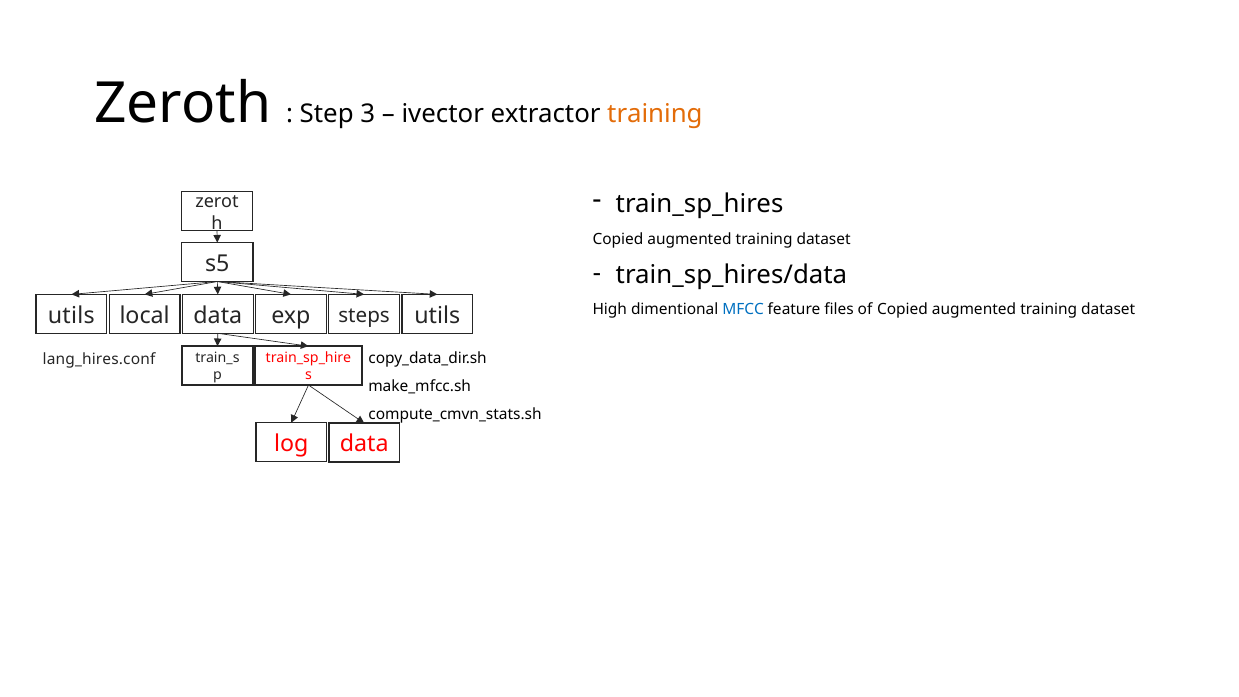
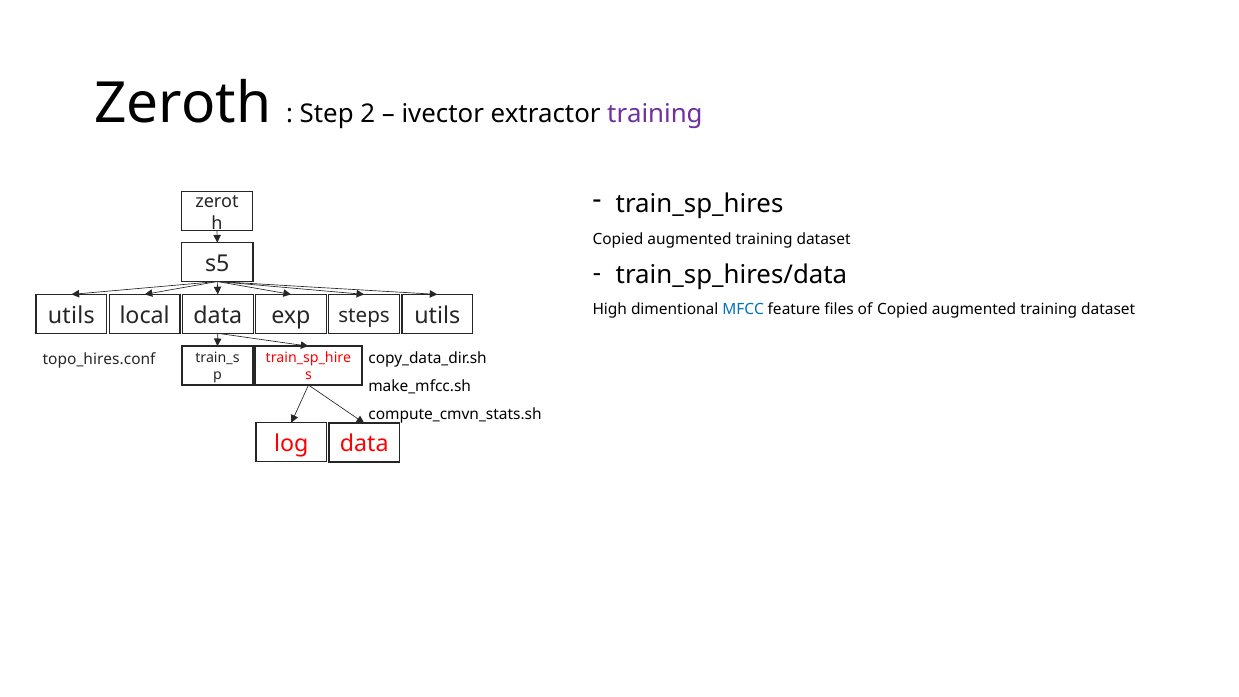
3: 3 -> 2
training at (655, 114) colour: orange -> purple
lang_hires.conf: lang_hires.conf -> topo_hires.conf
